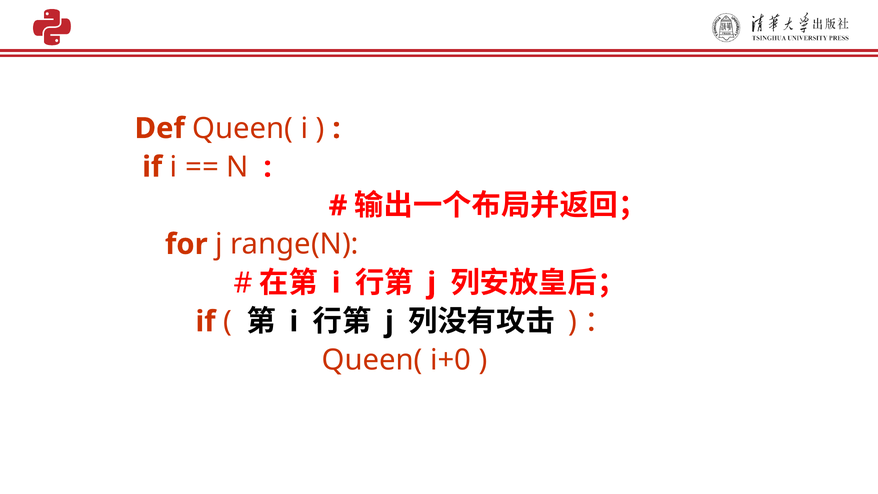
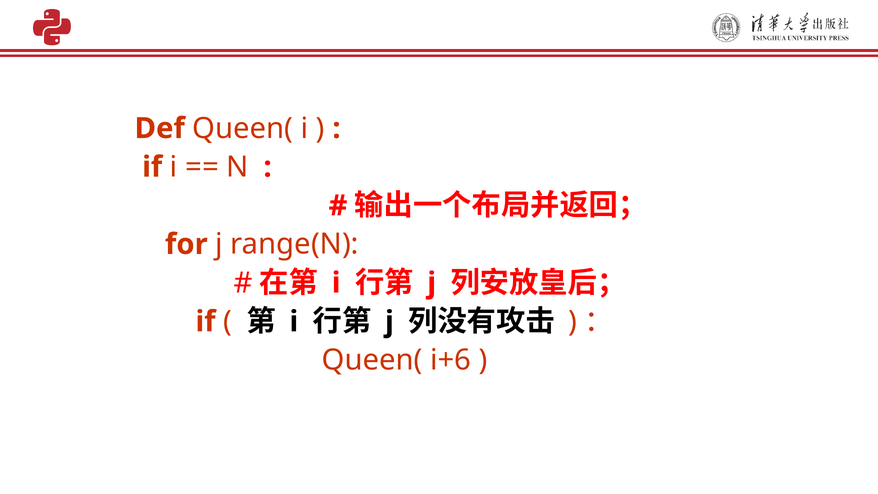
i+0: i+0 -> i+6
